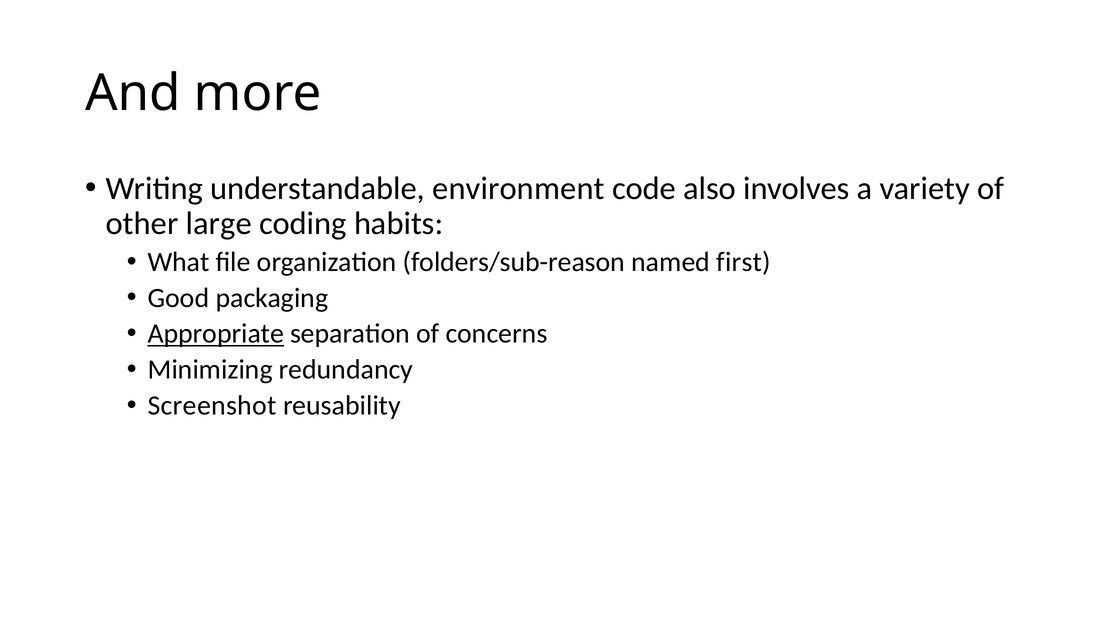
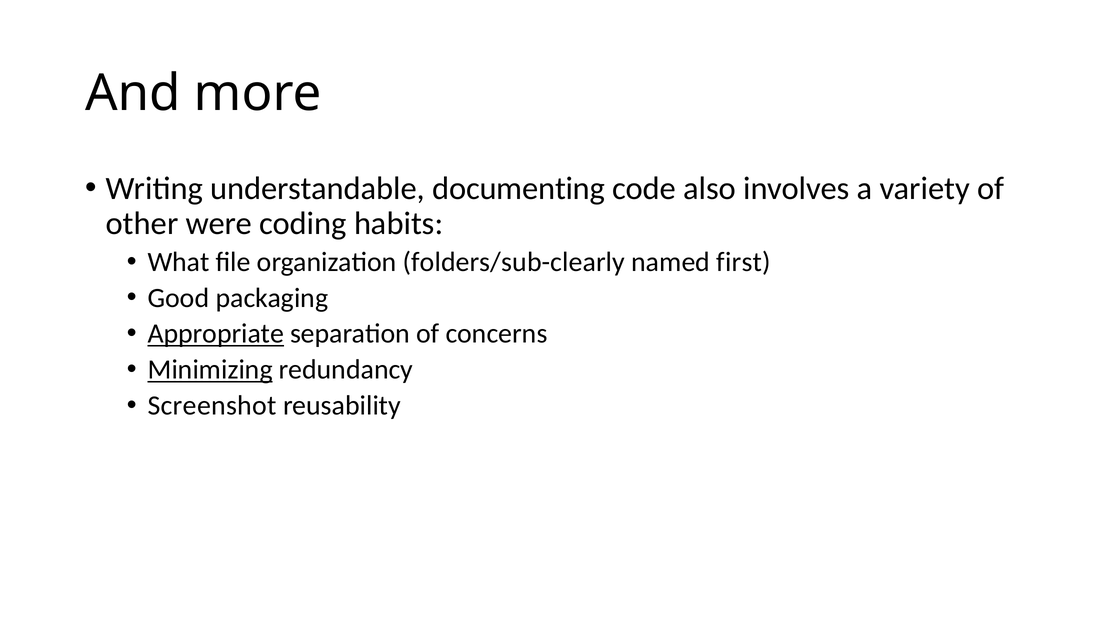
environment: environment -> documenting
large: large -> were
folders/sub-reason: folders/sub-reason -> folders/sub-clearly
Minimizing underline: none -> present
